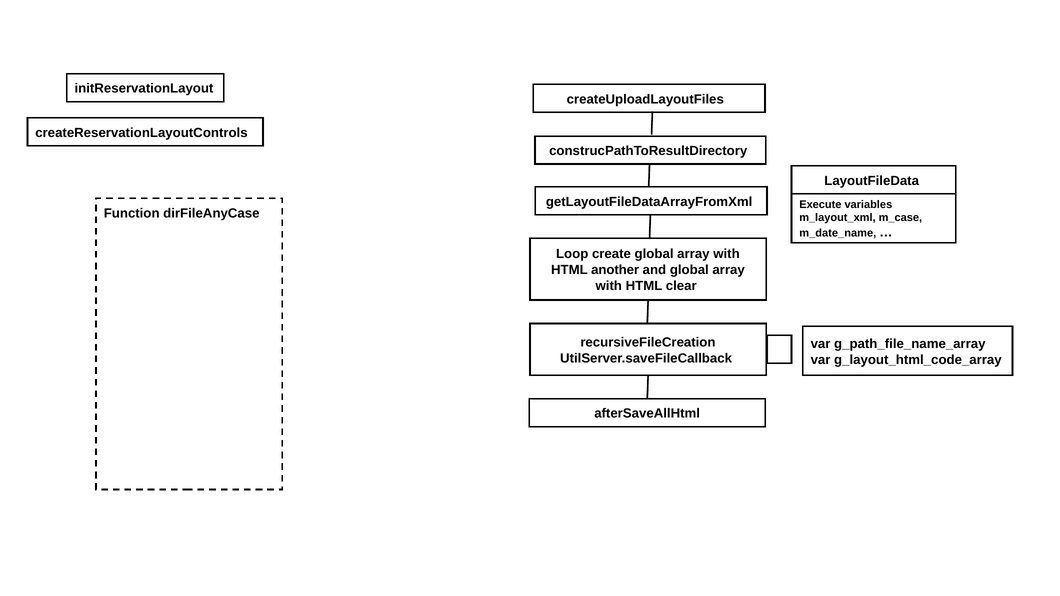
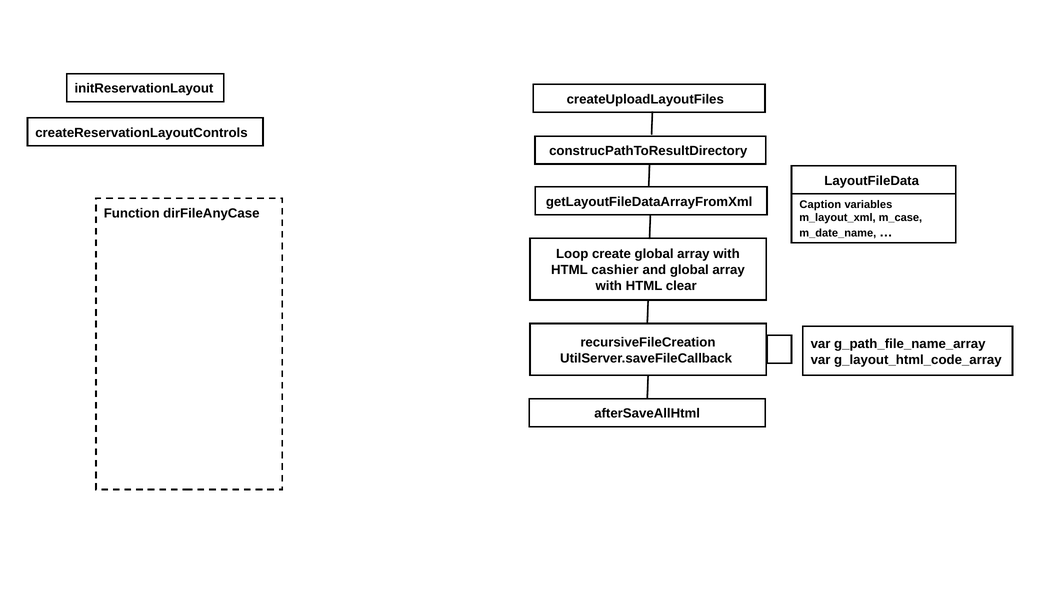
Execute: Execute -> Caption
another: another -> cashier
